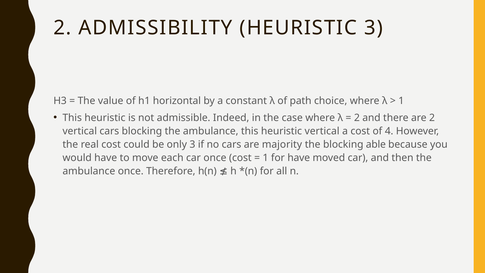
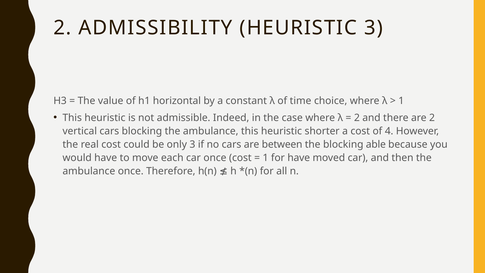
path: path -> time
heuristic vertical: vertical -> shorter
majority: majority -> between
